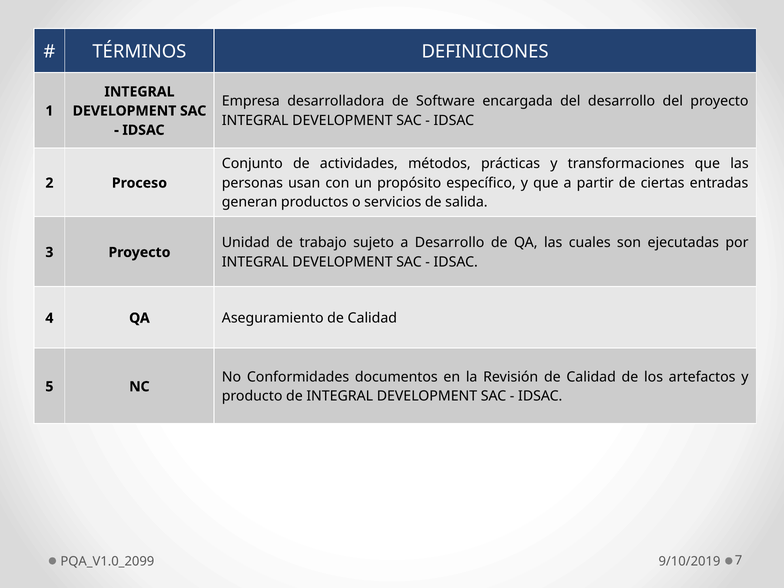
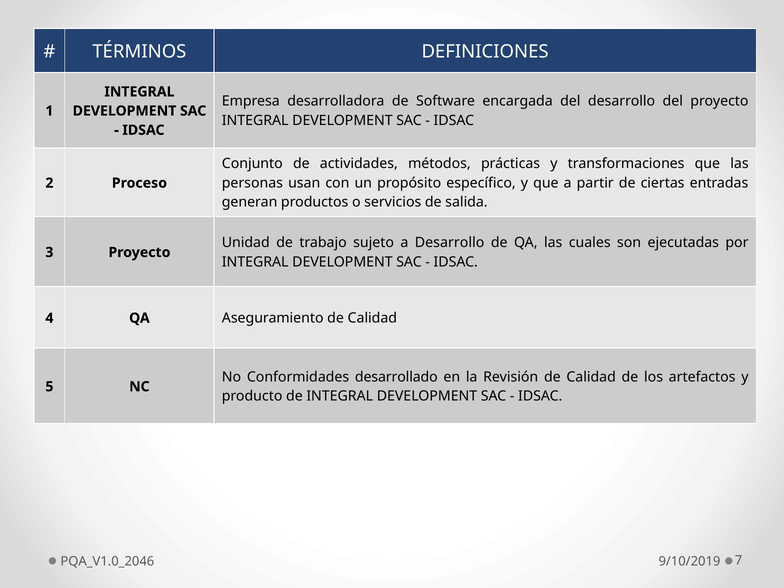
documentos: documentos -> desarrollado
PQA_V1.0_2099: PQA_V1.0_2099 -> PQA_V1.0_2046
